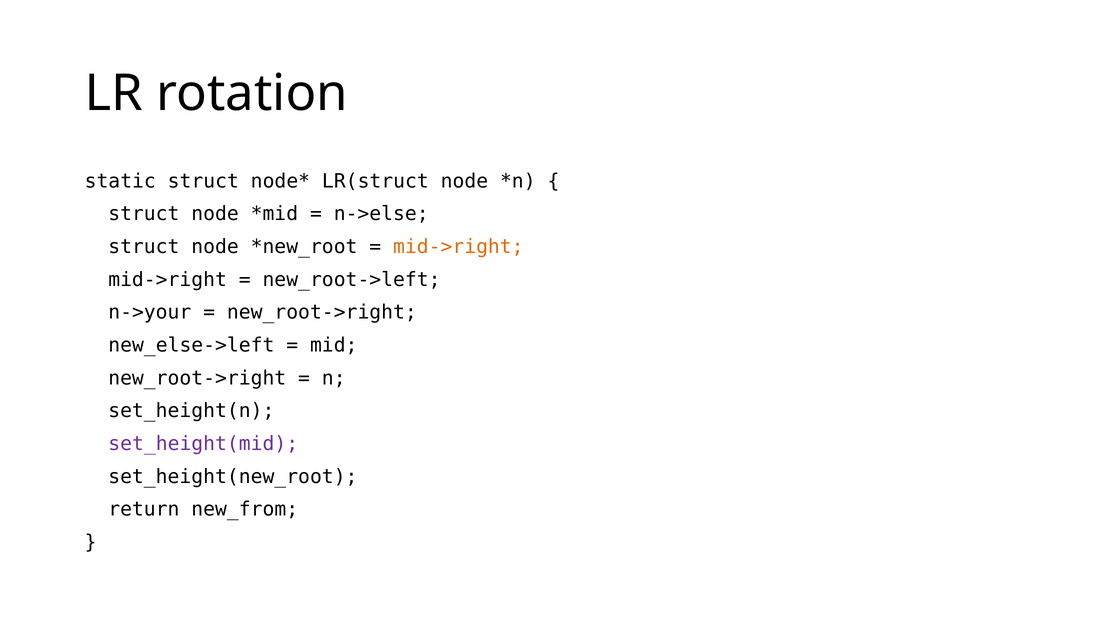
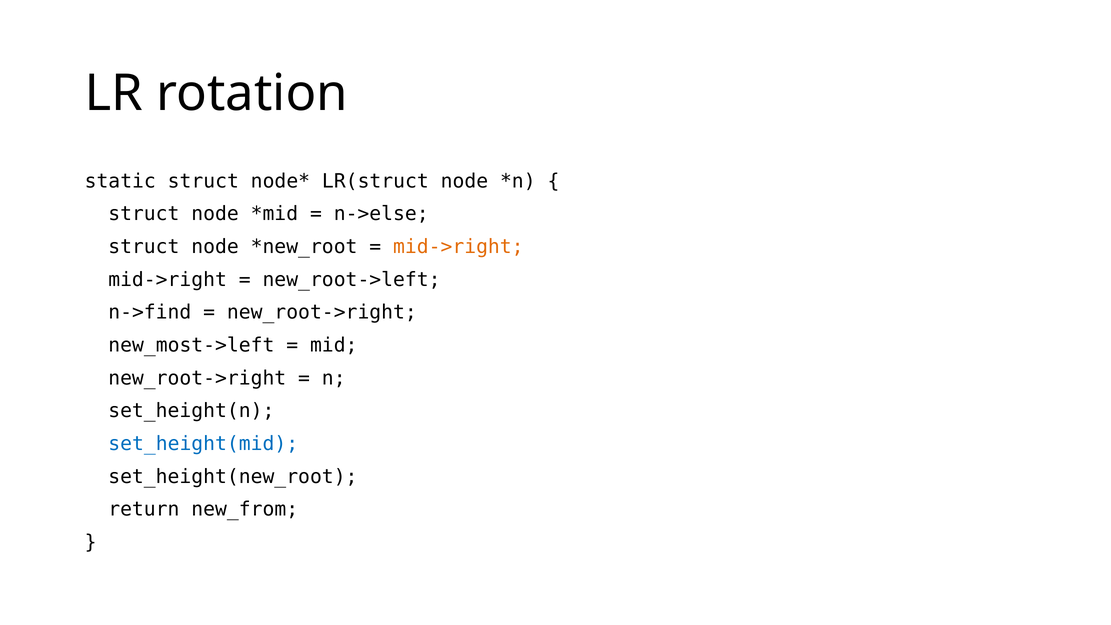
n->your: n->your -> n->find
new_else->left: new_else->left -> new_most->left
set_height(mid colour: purple -> blue
